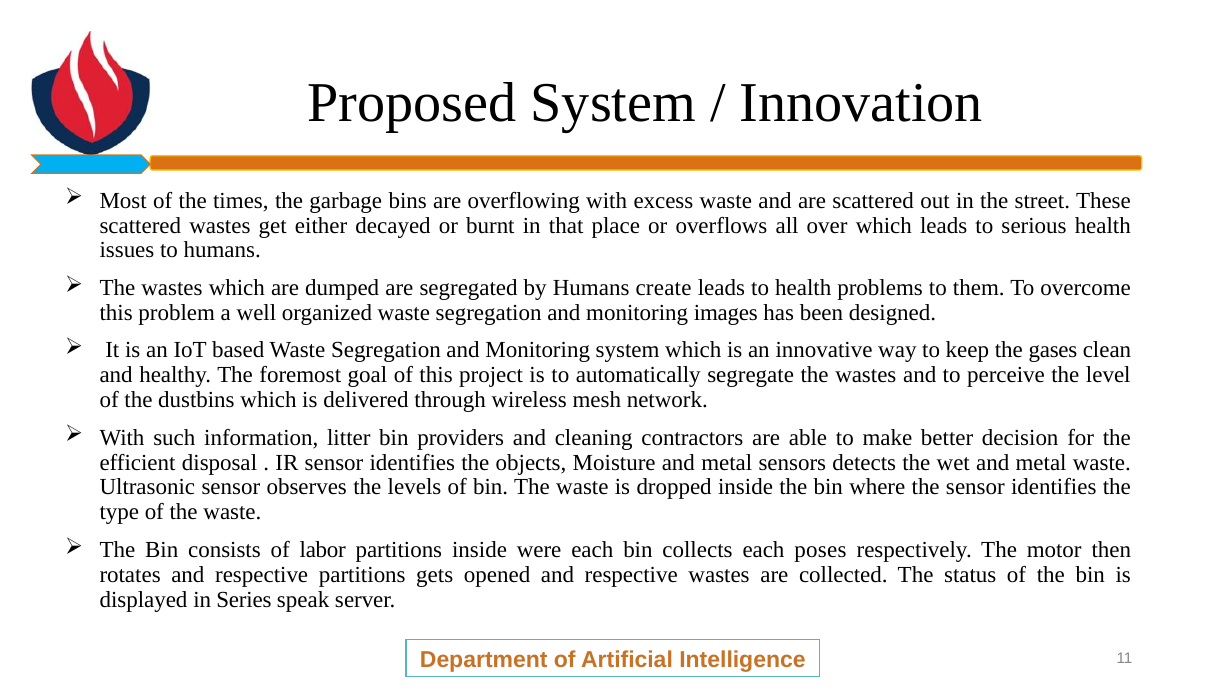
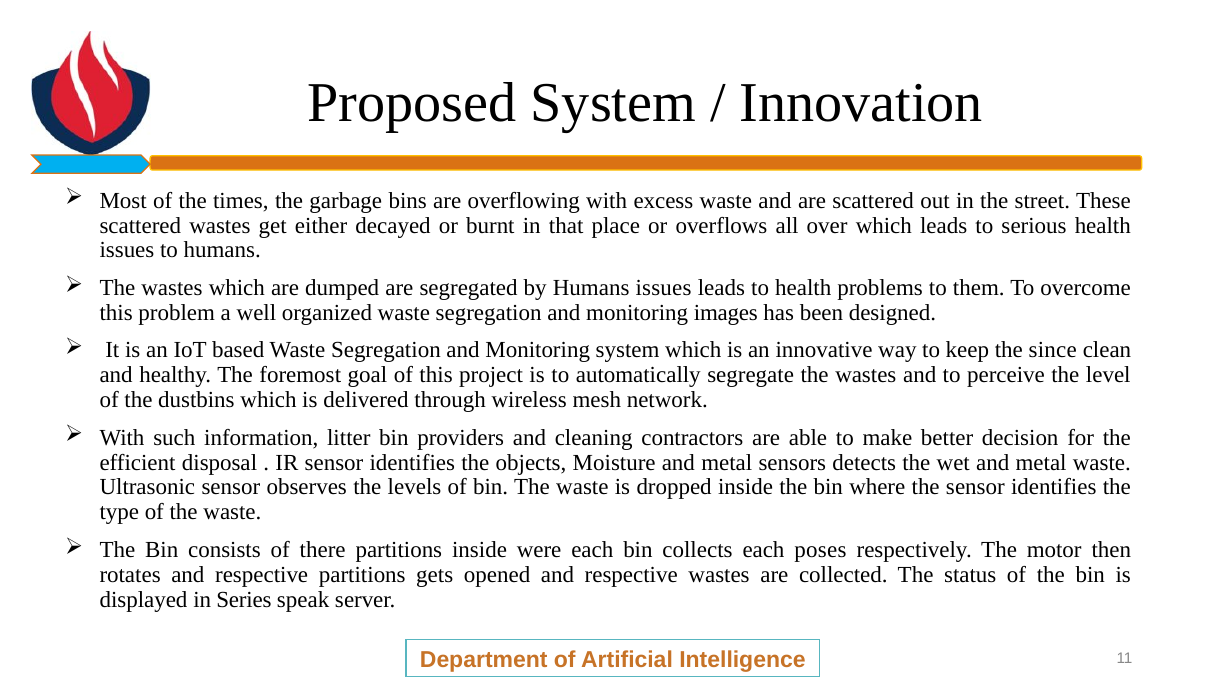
Humans create: create -> issues
gases: gases -> since
labor: labor -> there
